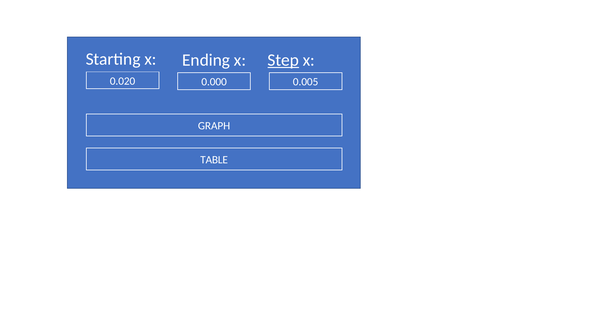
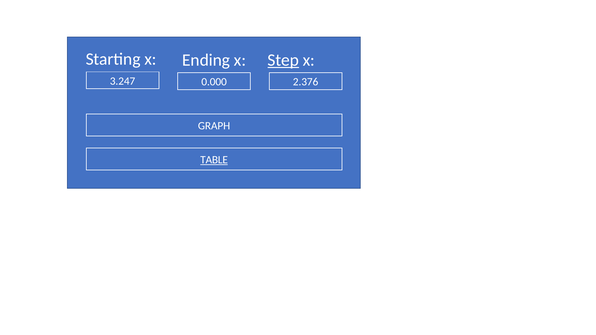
0.020: 0.020 -> 3.247
0.005: 0.005 -> 2.376
TABLE underline: none -> present
